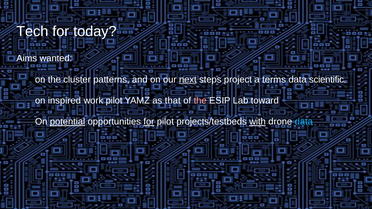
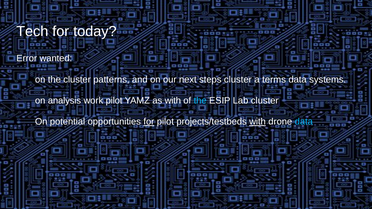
Aims: Aims -> Error
next underline: present -> none
steps project: project -> cluster
scientific: scientific -> systems
inspired: inspired -> analysis
as that: that -> with
the at (200, 101) colour: pink -> light blue
Lab toward: toward -> cluster
potential underline: present -> none
